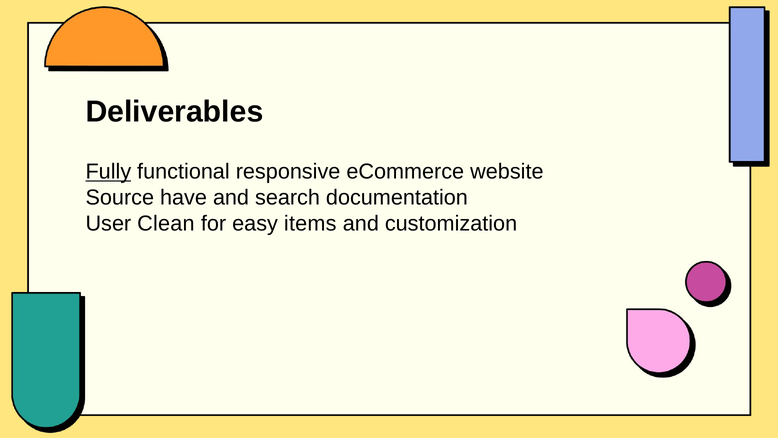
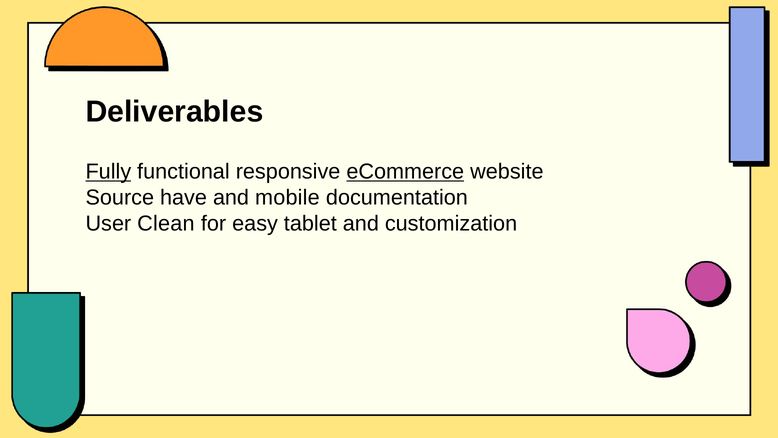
eCommerce underline: none -> present
search: search -> mobile
items: items -> tablet
